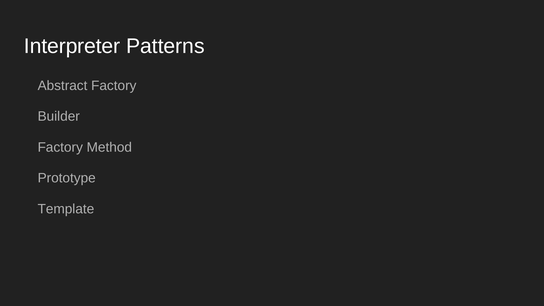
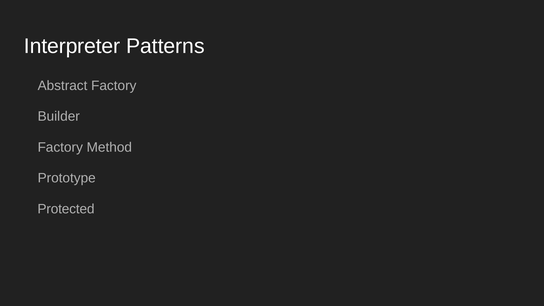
Template: Template -> Protected
